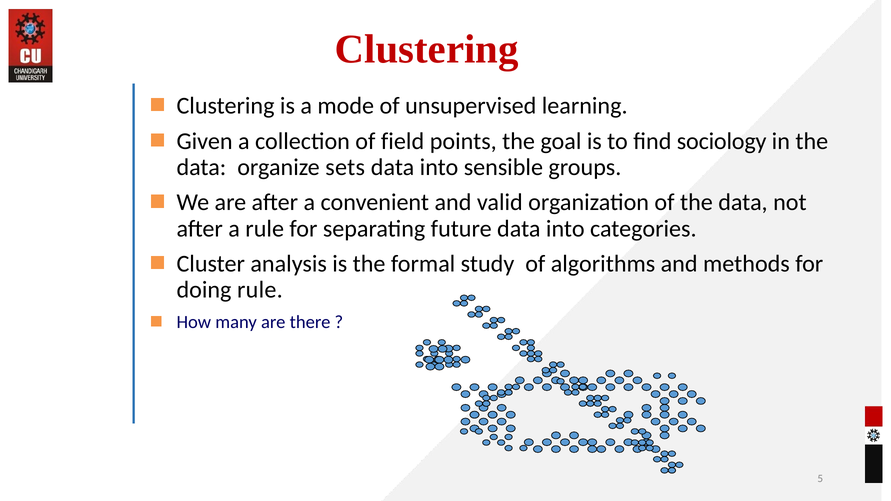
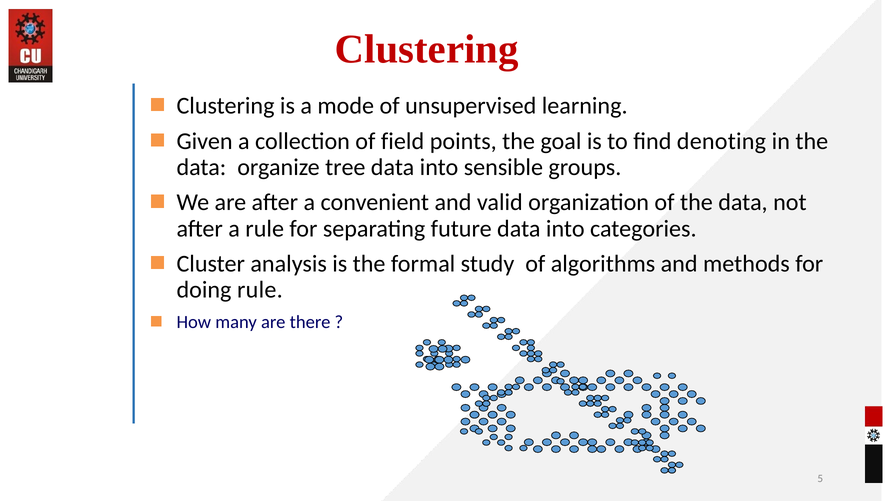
sociology: sociology -> denoting
sets: sets -> tree
